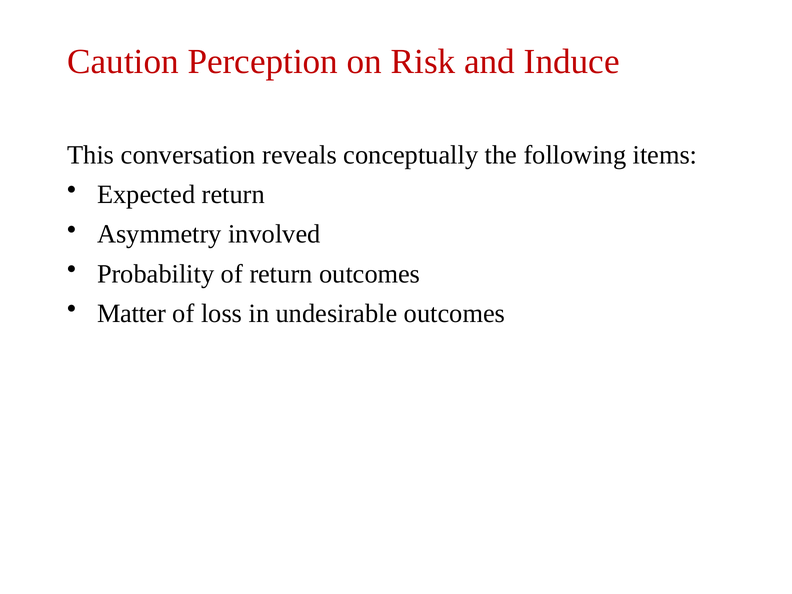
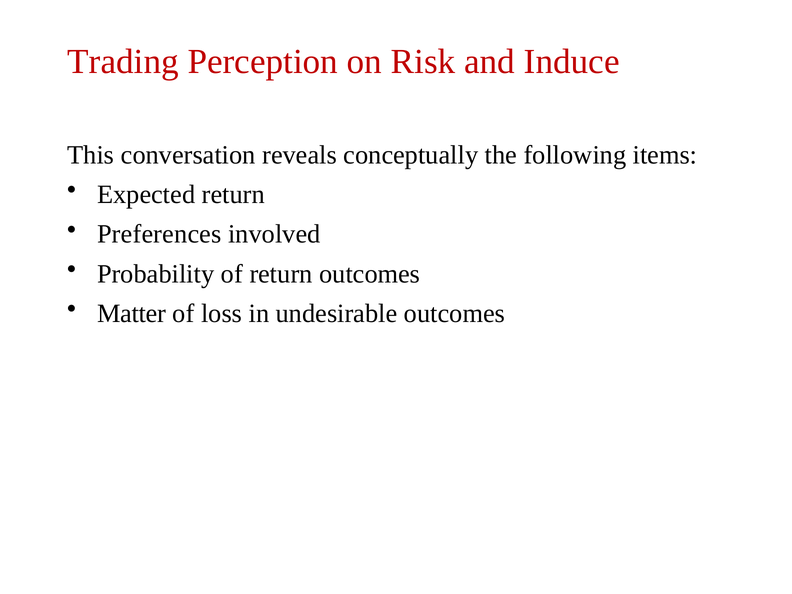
Caution: Caution -> Trading
Asymmetry: Asymmetry -> Preferences
